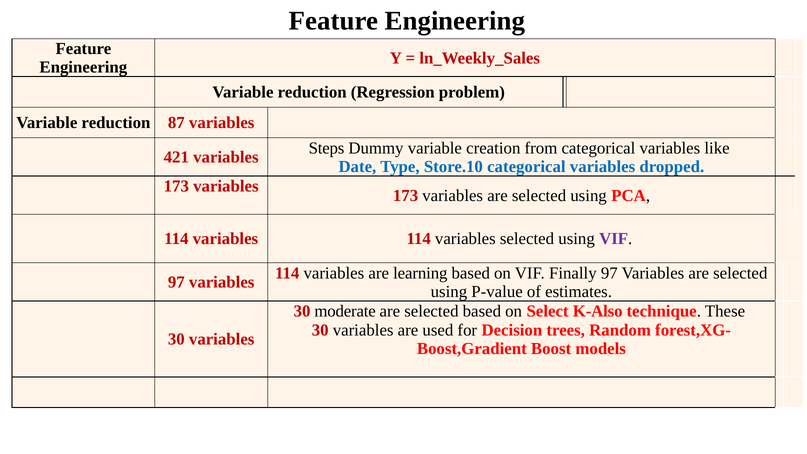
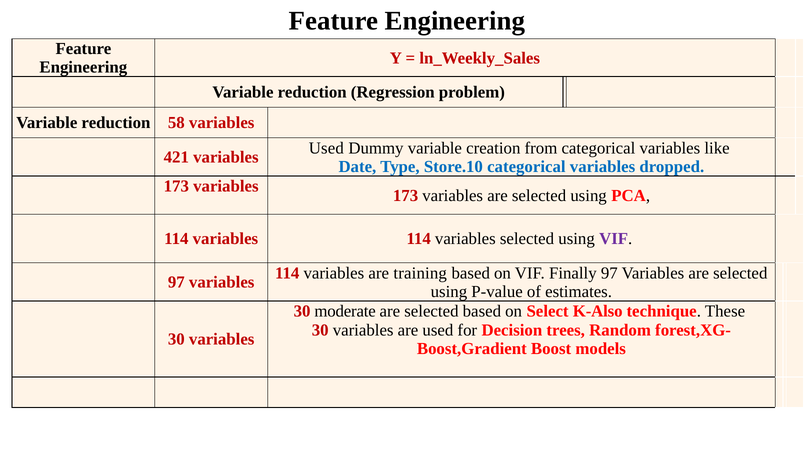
87: 87 -> 58
Steps at (327, 148): Steps -> Used
learning: learning -> training
